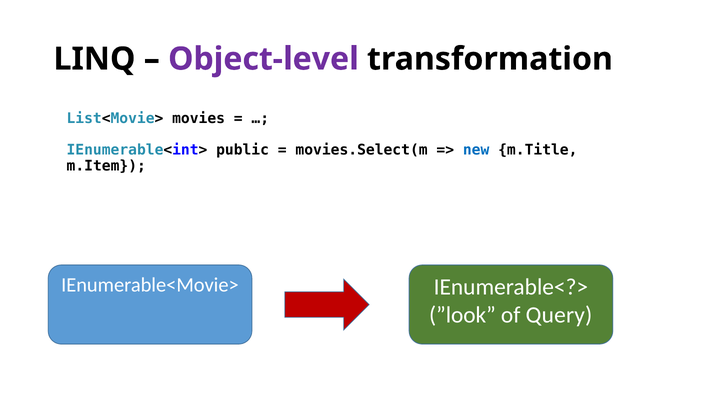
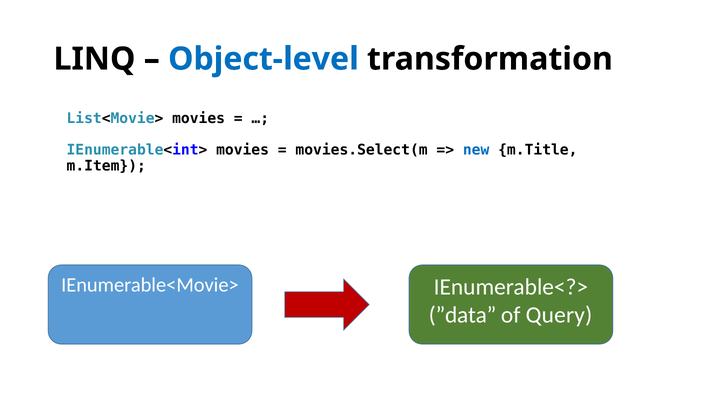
Object-level colour: purple -> blue
IEnumerable<int> public: public -> movies
”look: ”look -> ”data
